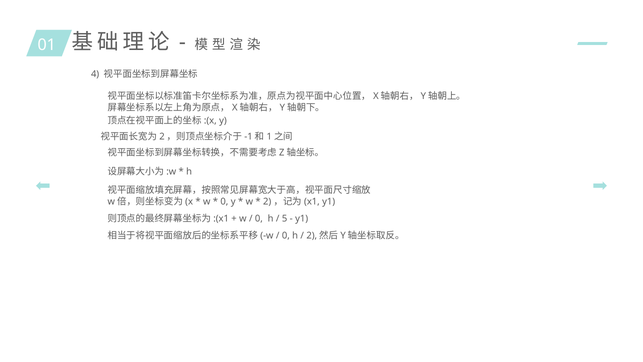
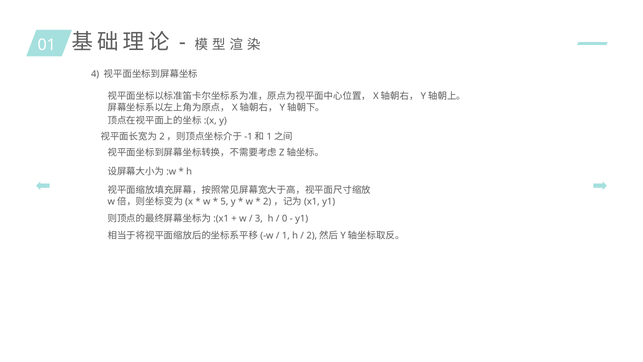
0 at (224, 201): 0 -> 5
0 at (259, 219): 0 -> 3
5: 5 -> 0
0 at (286, 236): 0 -> 1
